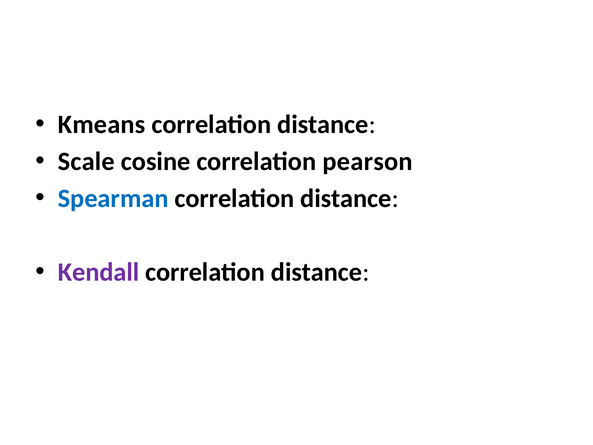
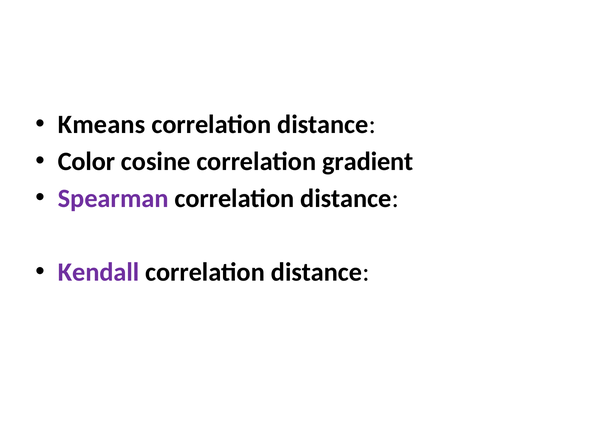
Scale: Scale -> Color
pearson: pearson -> gradient
Spearman colour: blue -> purple
